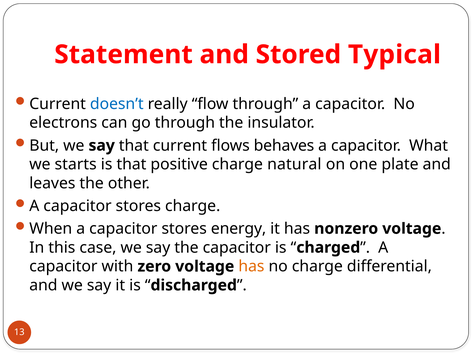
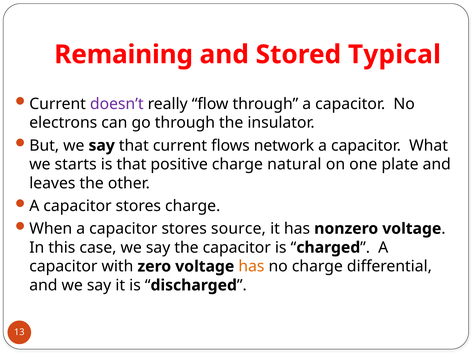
Statement: Statement -> Remaining
doesn’t colour: blue -> purple
behaves: behaves -> network
energy: energy -> source
